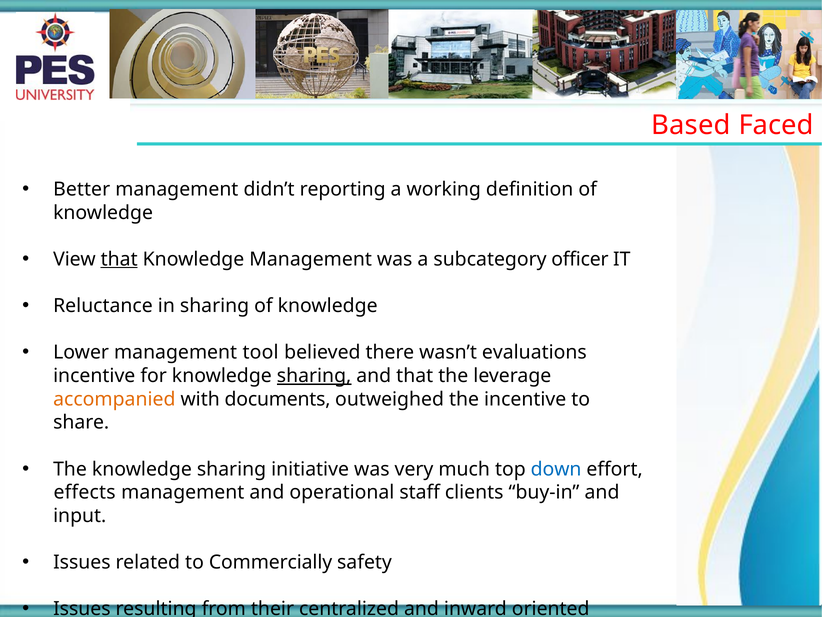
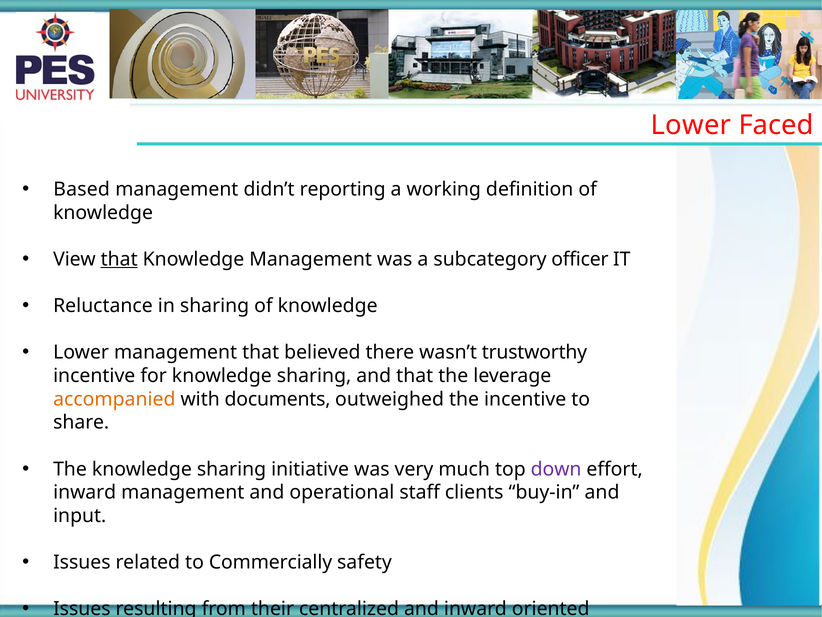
Based at (691, 125): Based -> Lower
Better: Better -> Based
management tool: tool -> that
evaluations: evaluations -> trustworthy
sharing at (314, 376) underline: present -> none
down colour: blue -> purple
effects at (85, 492): effects -> inward
